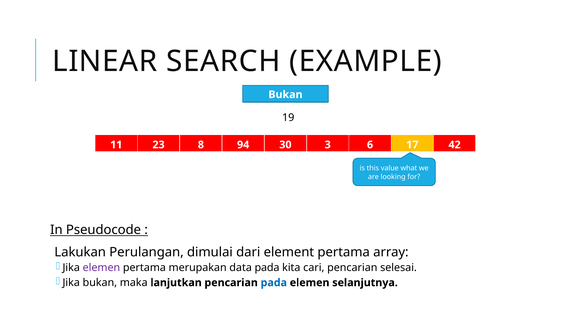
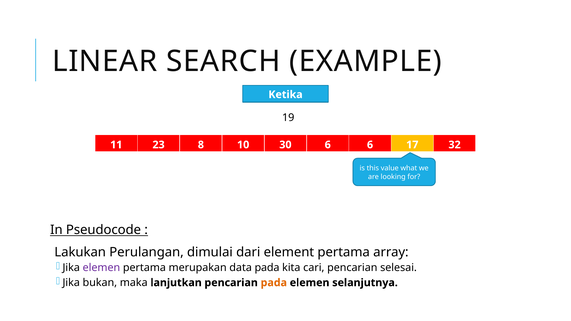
Bukan at (285, 95): Bukan -> Ketika
94: 94 -> 10
30 3: 3 -> 6
42: 42 -> 32
pada at (274, 283) colour: blue -> orange
